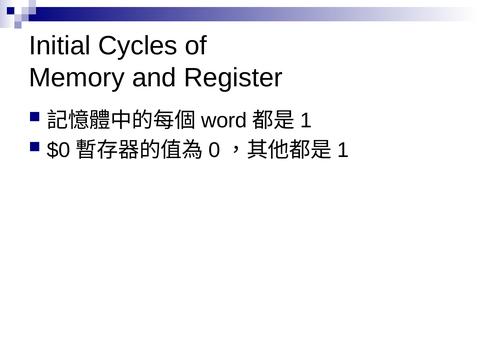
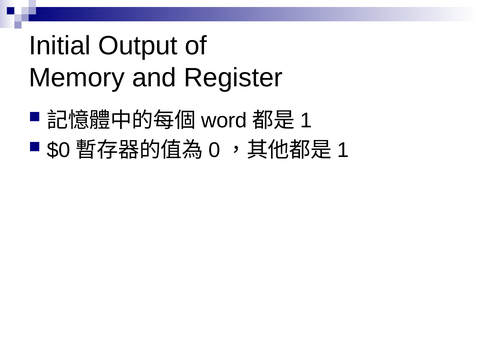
Cycles: Cycles -> Output
